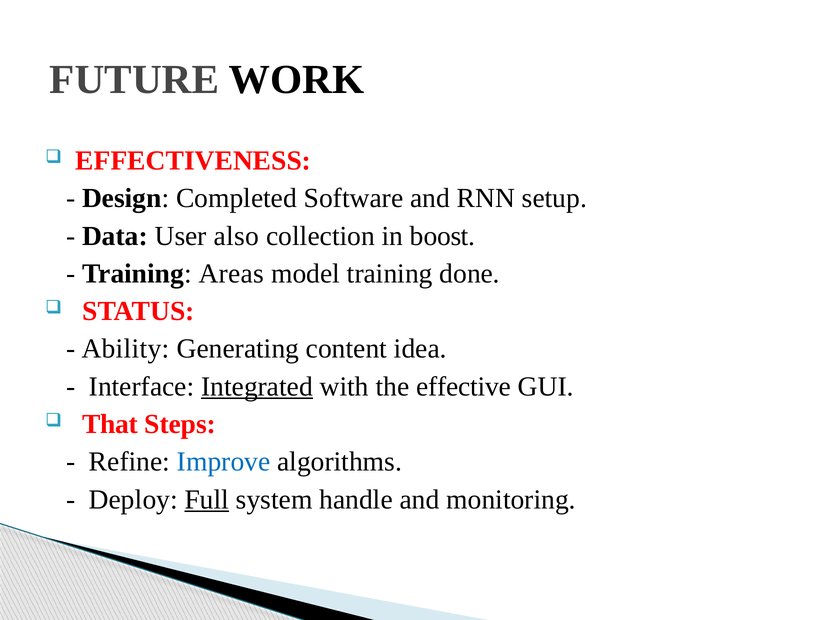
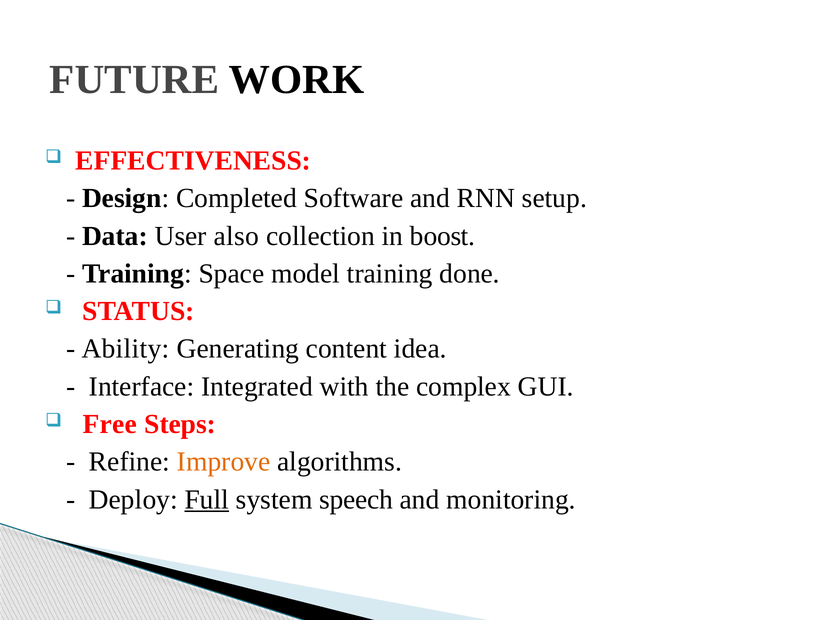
Areas: Areas -> Space
Integrated underline: present -> none
effective: effective -> complex
That: That -> Free
Improve colour: blue -> orange
handle: handle -> speech
